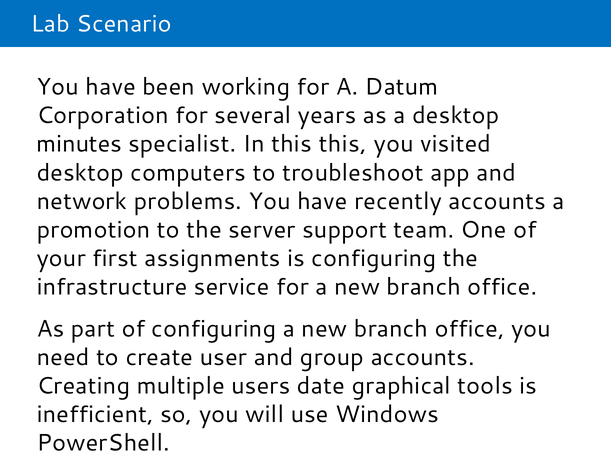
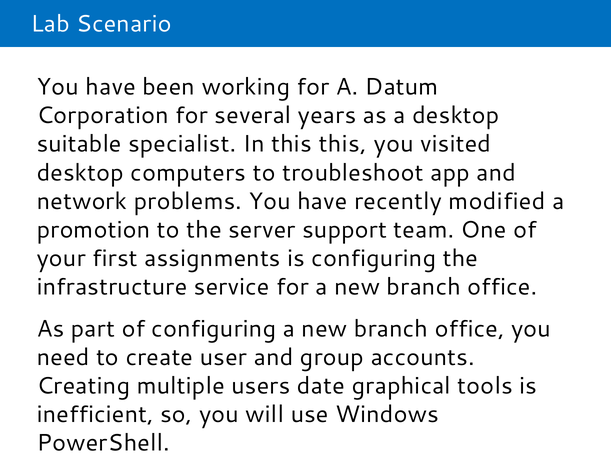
minutes: minutes -> suitable
recently accounts: accounts -> modified
